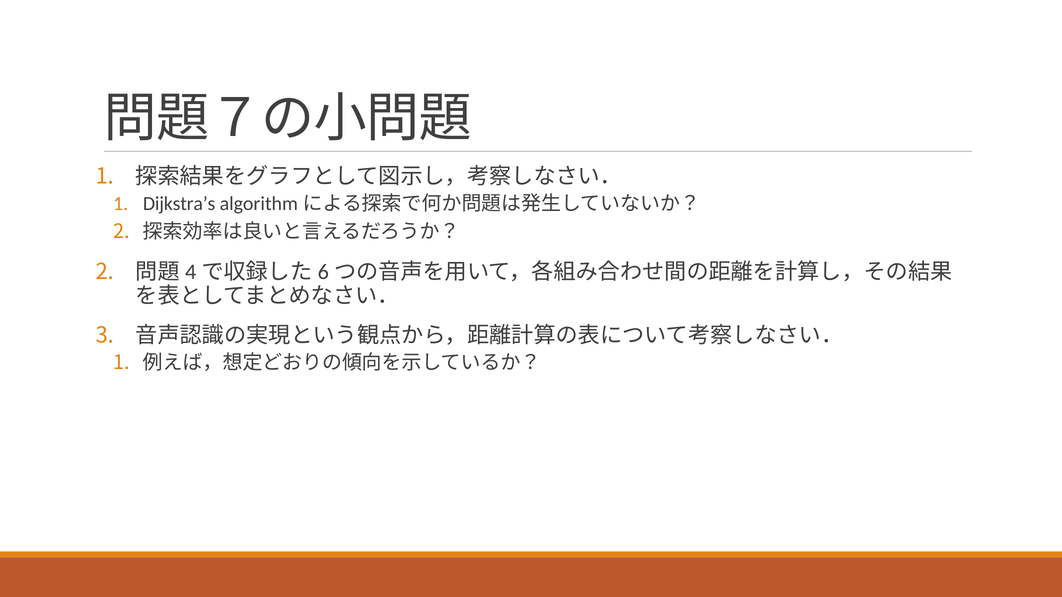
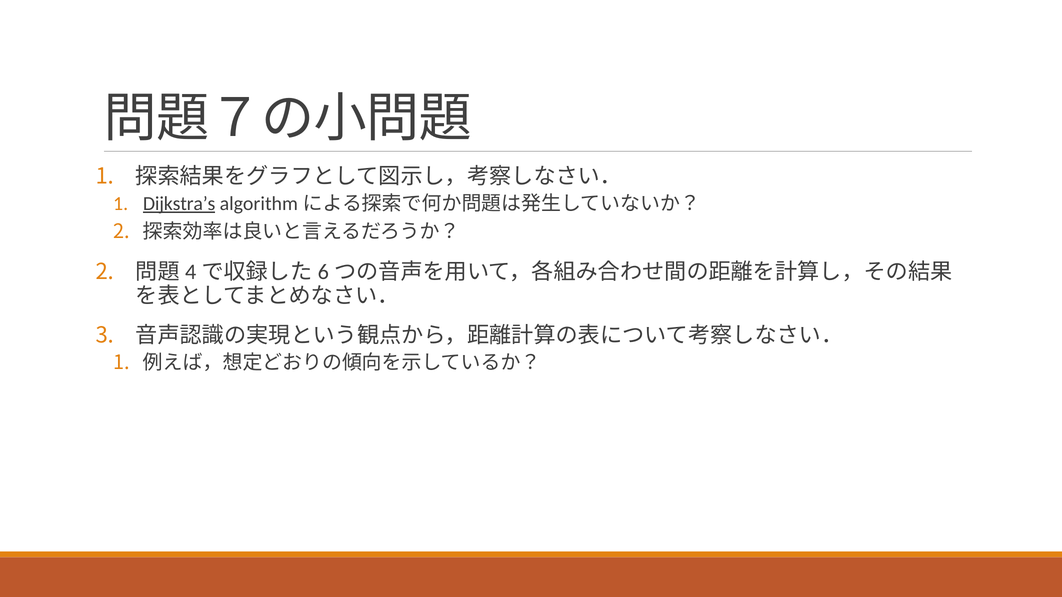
Dijkstra’s underline: none -> present
